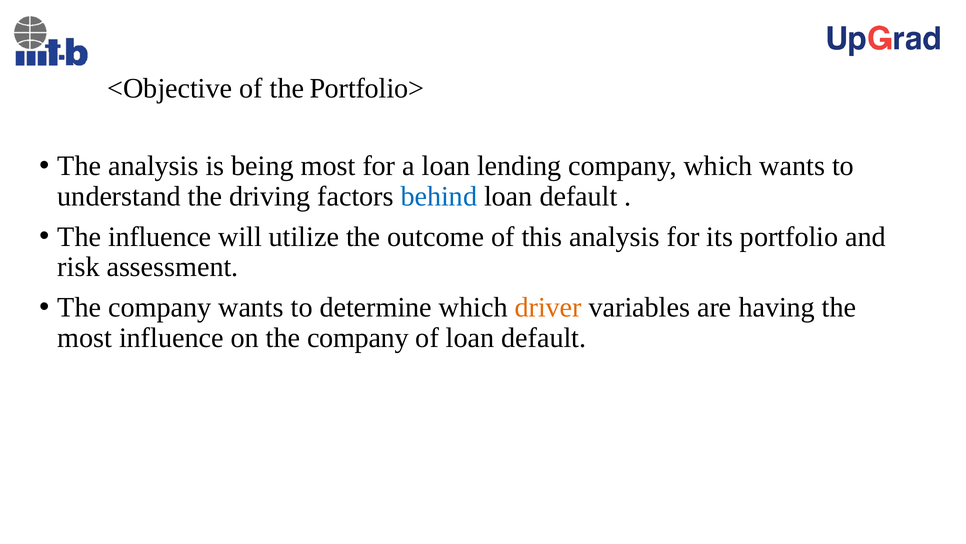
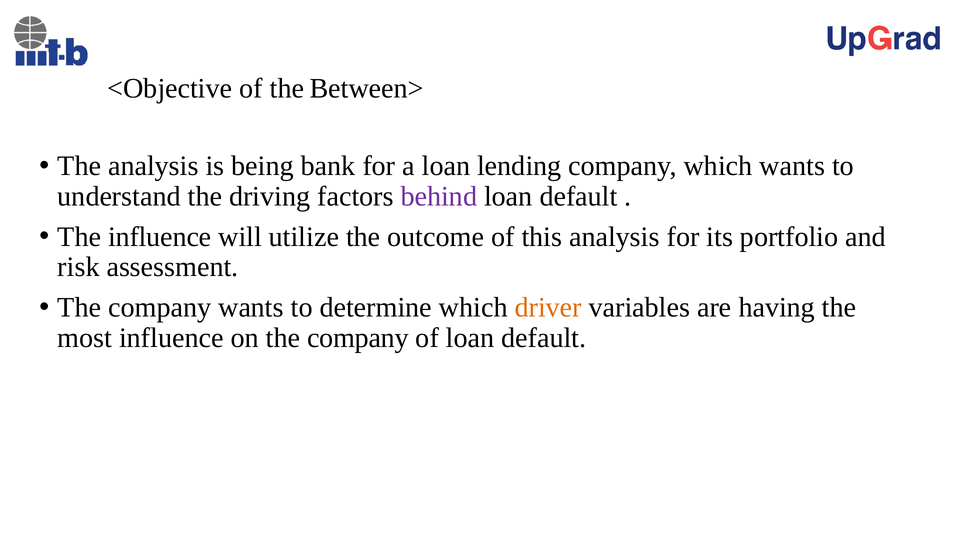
Portfolio>: Portfolio> -> Between>
being most: most -> bank
behind colour: blue -> purple
